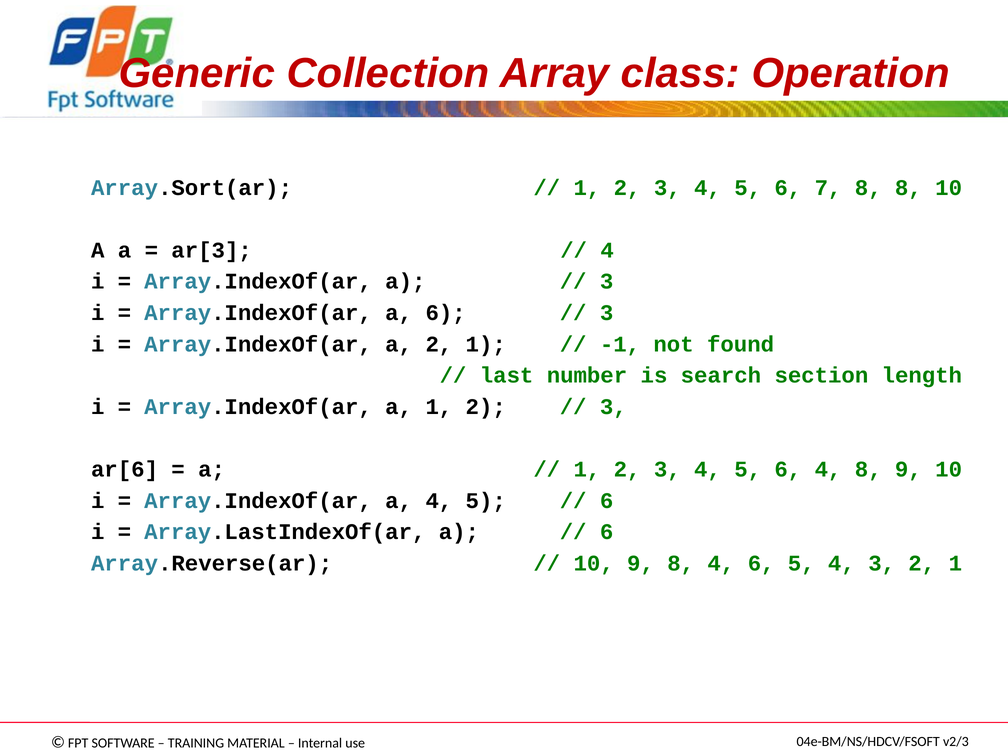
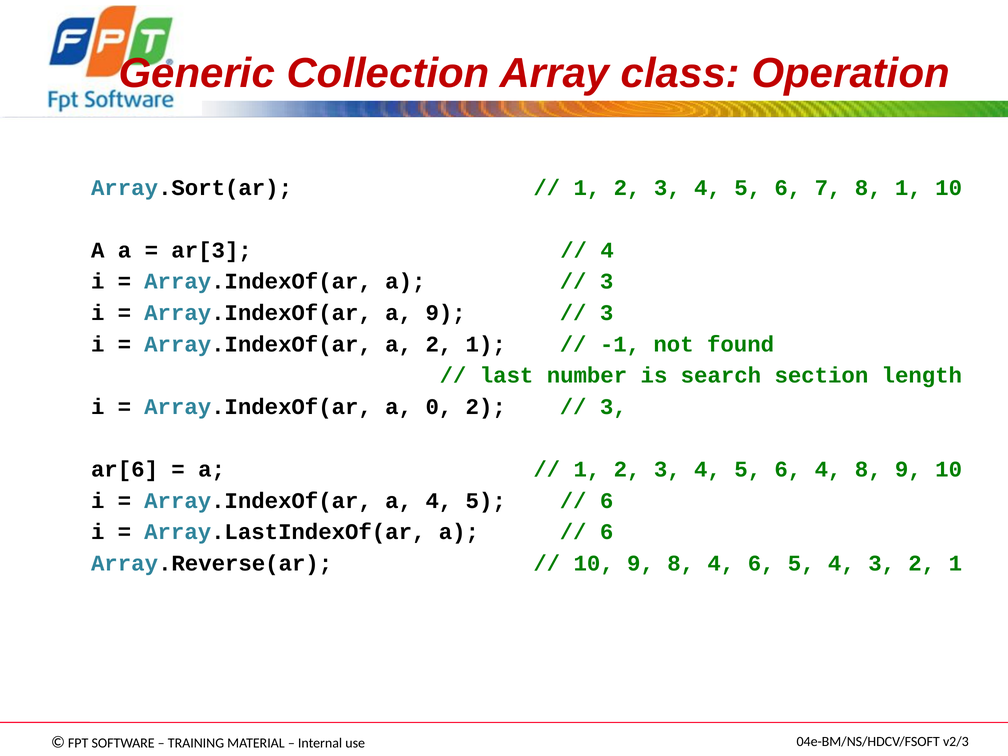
8 8: 8 -> 1
a 6: 6 -> 9
a 1: 1 -> 0
